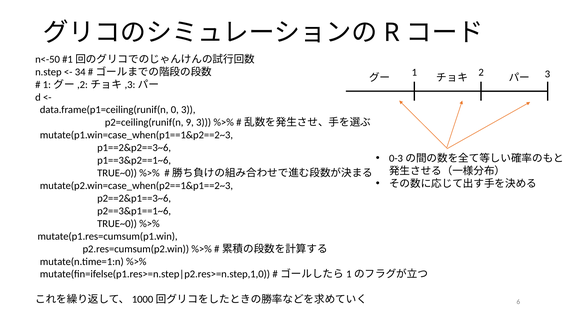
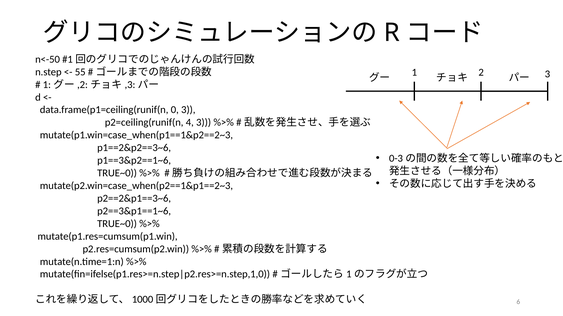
34: 34 -> 55
9: 9 -> 4
